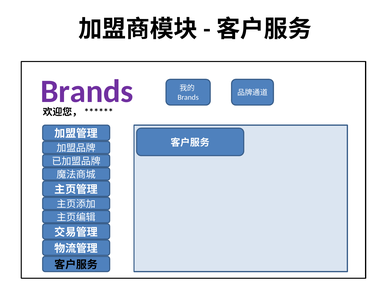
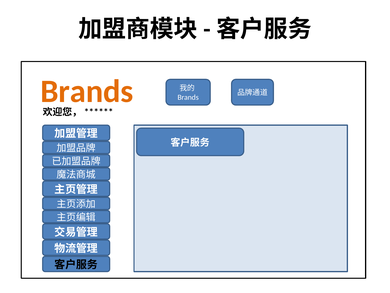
Brands at (87, 91) colour: purple -> orange
